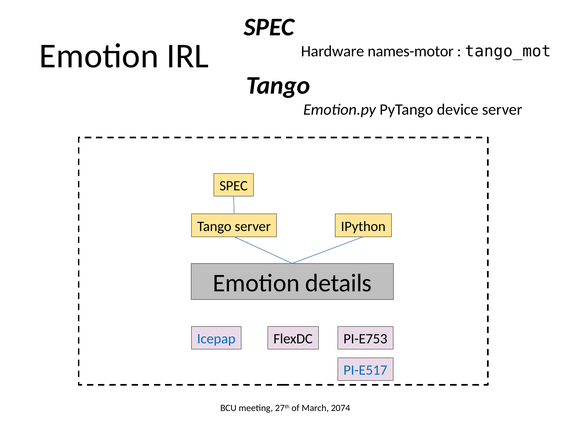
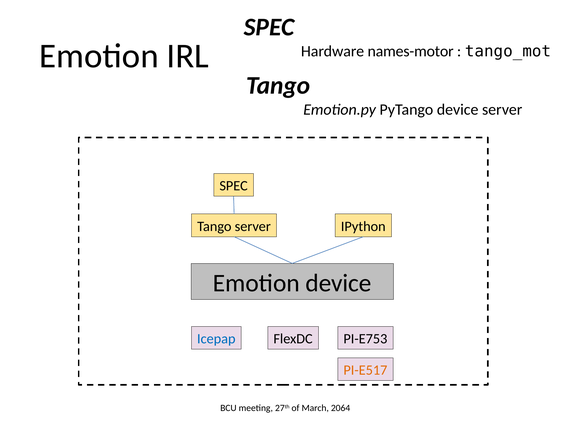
Emotion details: details -> device
PI-E517 colour: blue -> orange
2074: 2074 -> 2064
